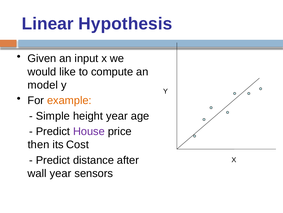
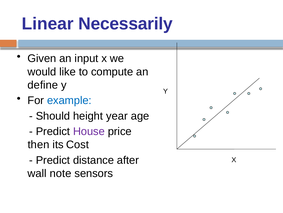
Hypothesis: Hypothesis -> Necessarily
model: model -> define
example colour: orange -> blue
Simple: Simple -> Should
wall year: year -> note
